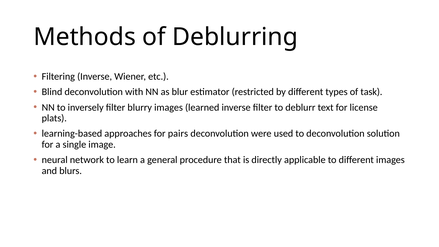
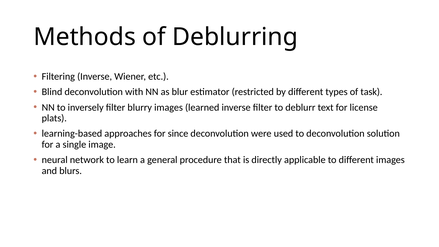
pairs: pairs -> since
